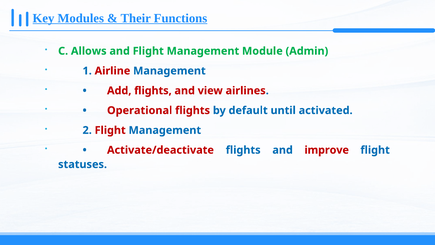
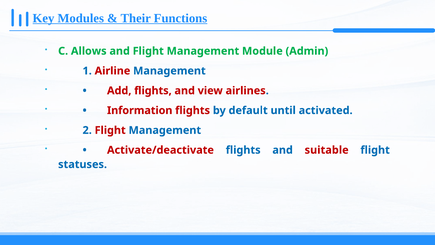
Operational: Operational -> Information
improve: improve -> suitable
